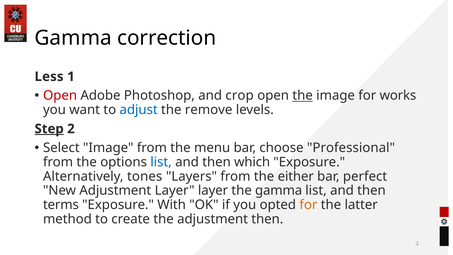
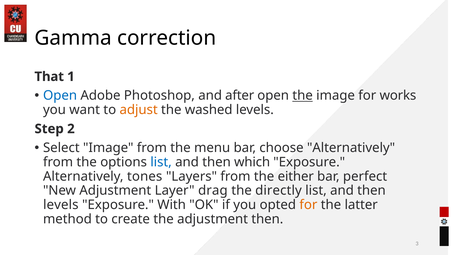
Less: Less -> That
Open at (60, 96) colour: red -> blue
crop: crop -> after
adjust colour: blue -> orange
remove: remove -> washed
Step underline: present -> none
choose Professional: Professional -> Alternatively
Layer layer: layer -> drag
the gamma: gamma -> directly
terms at (61, 205): terms -> levels
